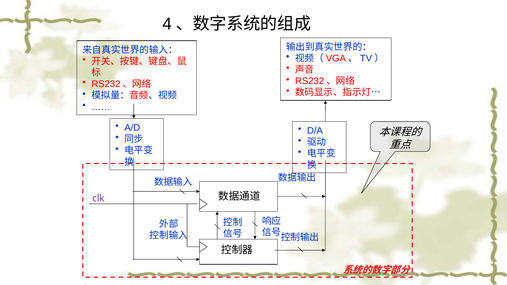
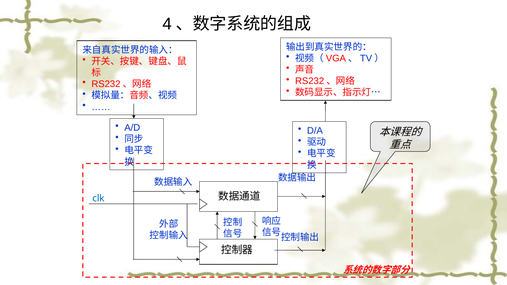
clk colour: purple -> blue
